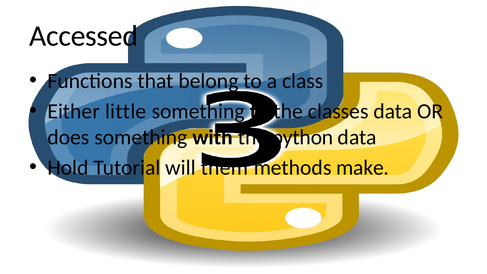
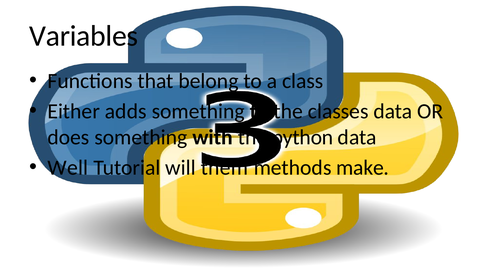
Accessed: Accessed -> Variables
little: little -> adds
Hold: Hold -> Well
